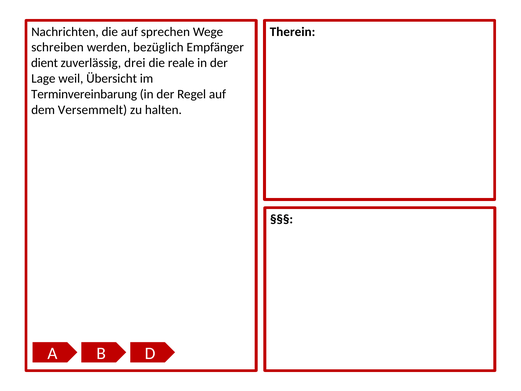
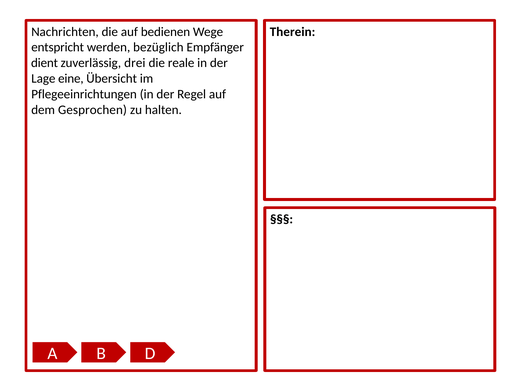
sprechen: sprechen -> bedienen
schreiben: schreiben -> entspricht
weil: weil -> eine
Terminvereinbarung: Terminvereinbarung -> Pflegeeinrichtungen
Versemmelt: Versemmelt -> Gesprochen
